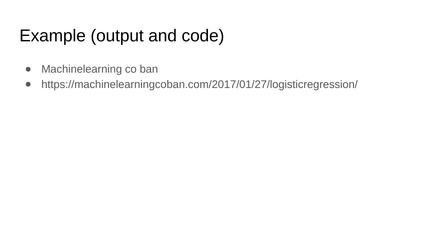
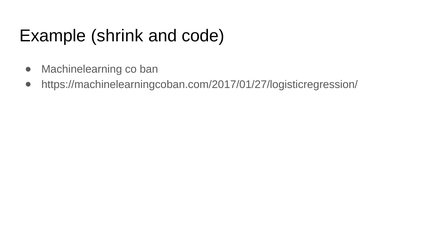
output: output -> shrink
